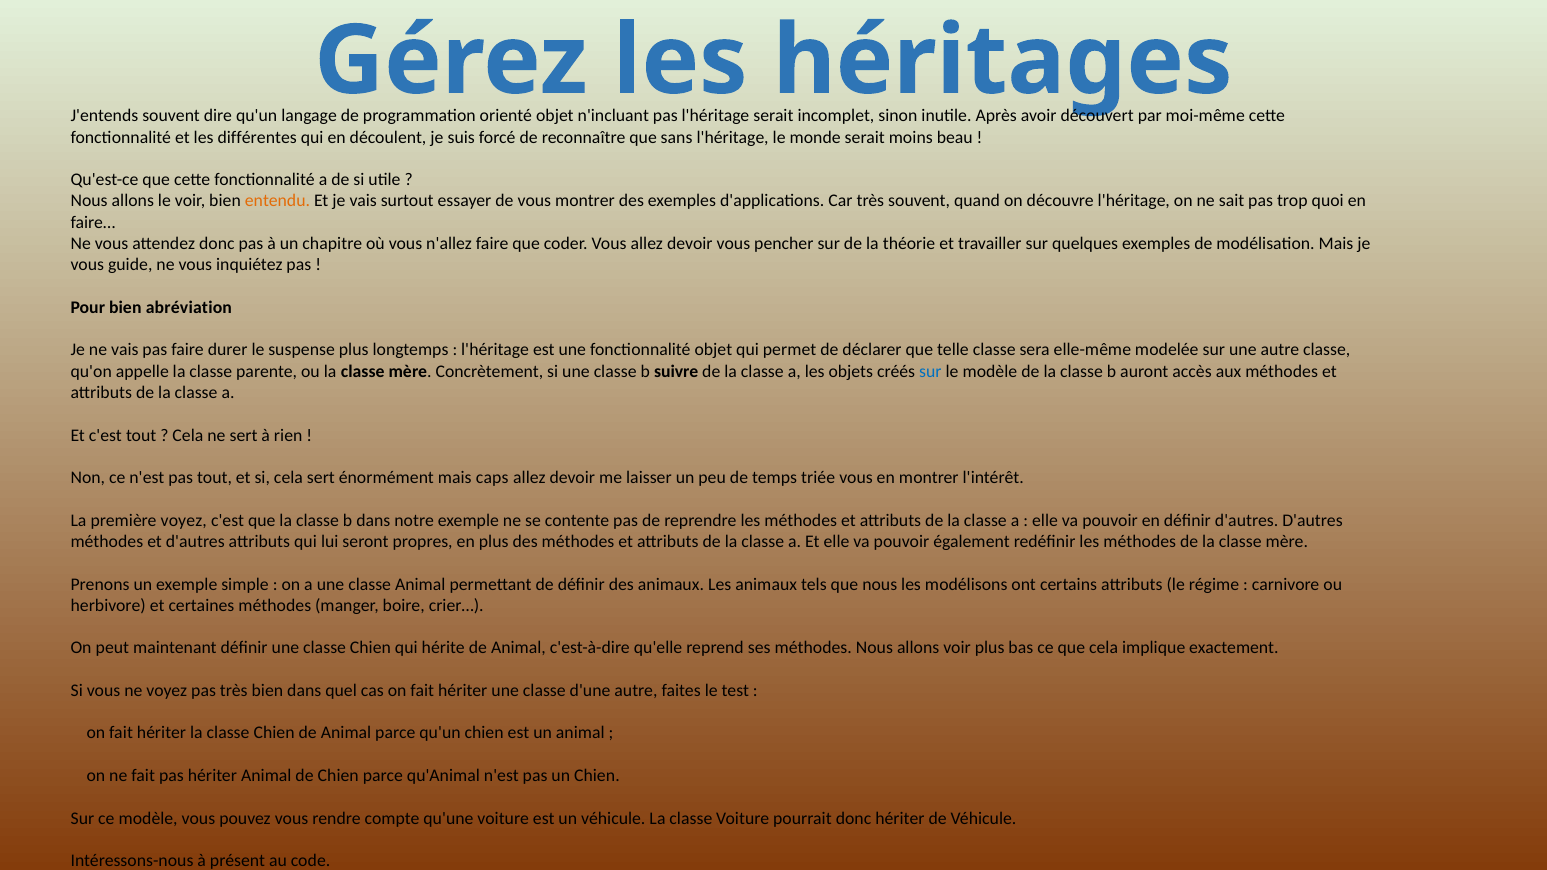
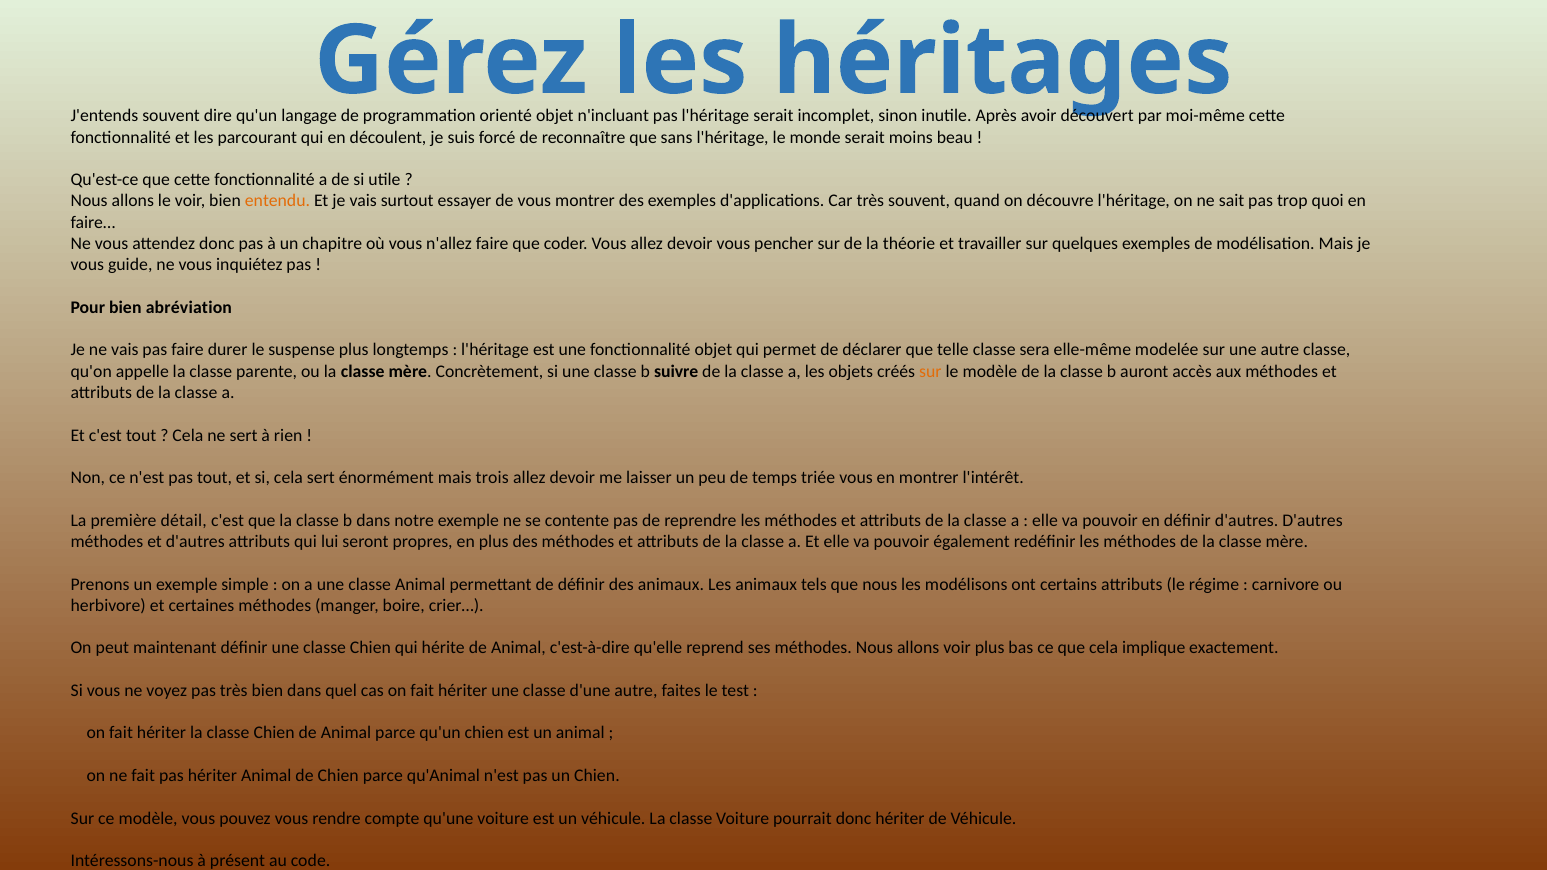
différentes: différentes -> parcourant
sur at (930, 371) colour: blue -> orange
caps: caps -> trois
première voyez: voyez -> détail
